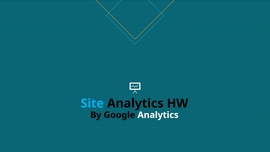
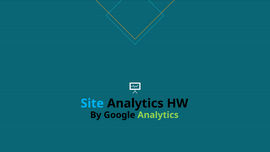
Analytics at (158, 115) colour: white -> light green
